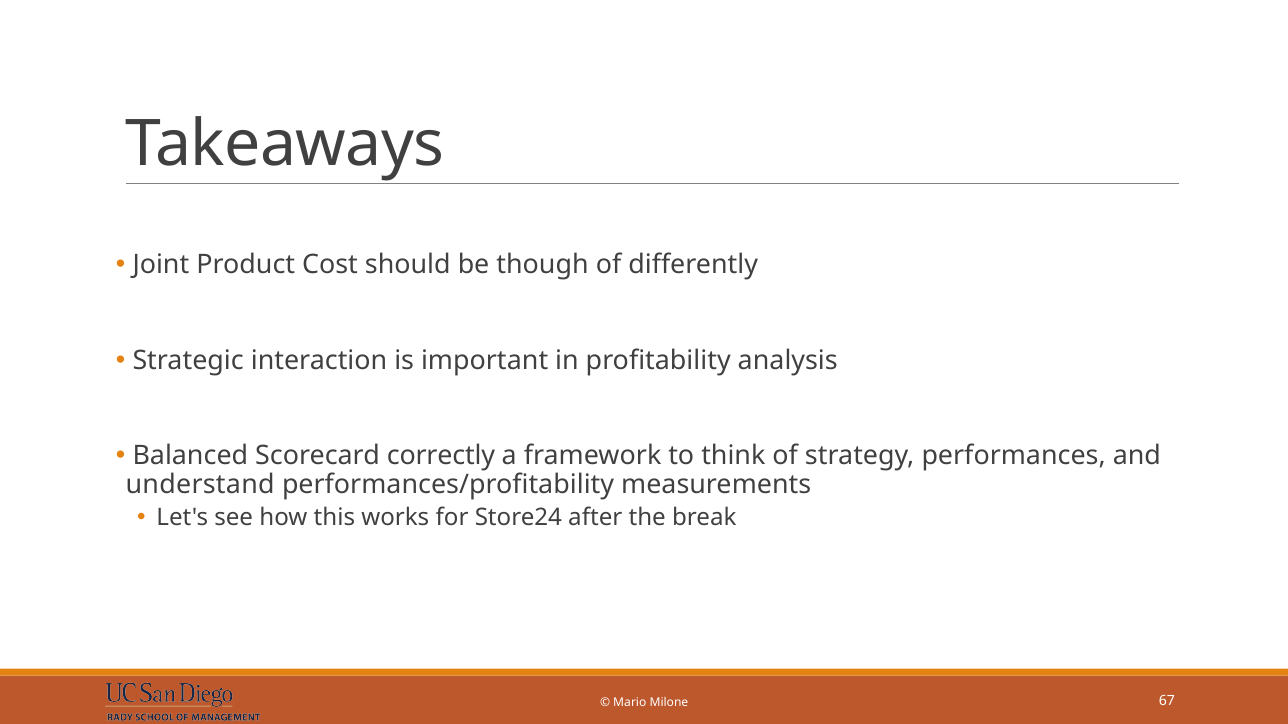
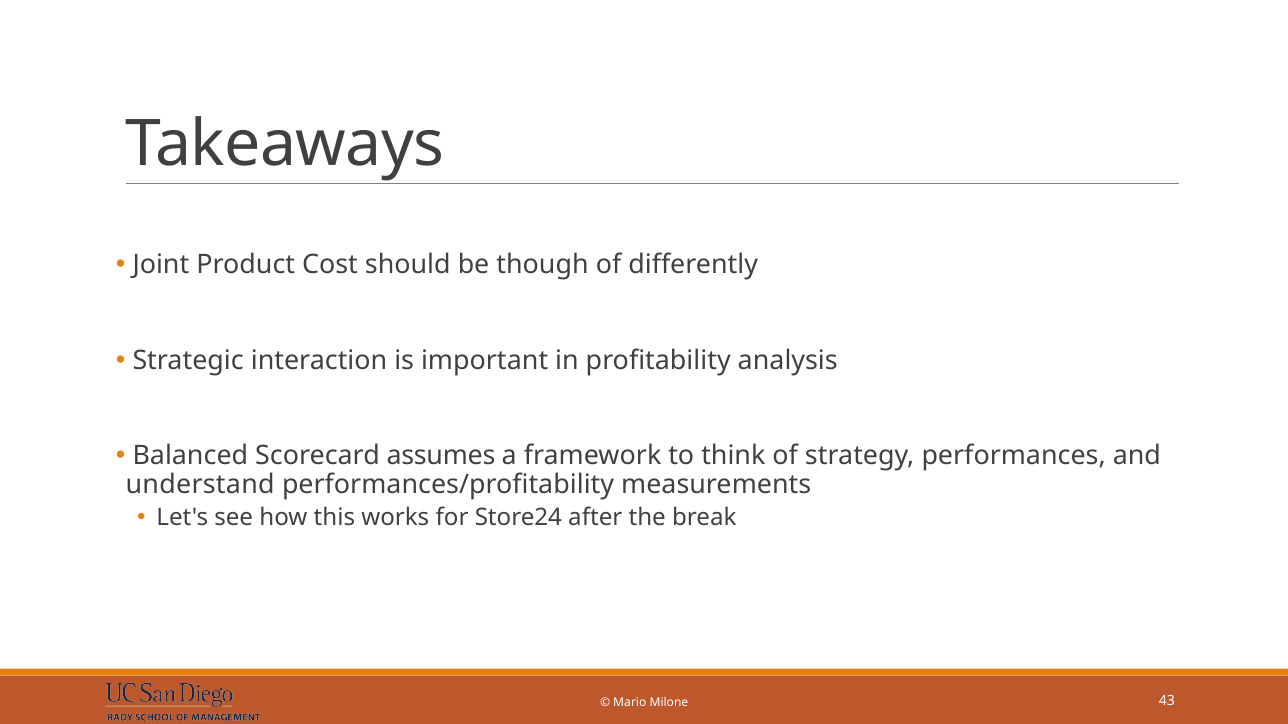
correctly: correctly -> assumes
67: 67 -> 43
